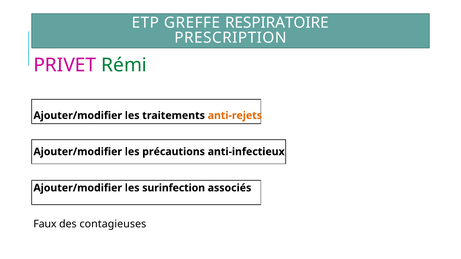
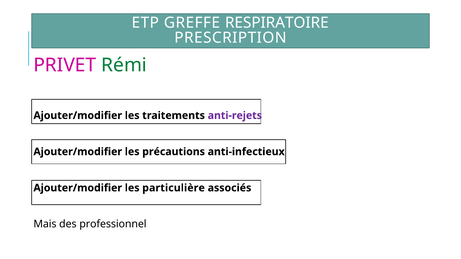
anti-rejets colour: orange -> purple
surinfection: surinfection -> particulière
Faux: Faux -> Mais
contagieuses: contagieuses -> professionnel
